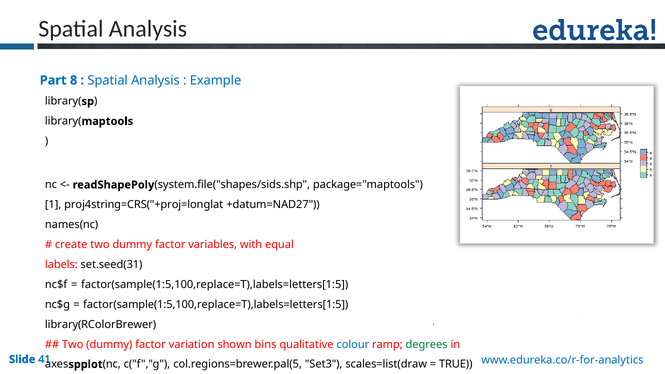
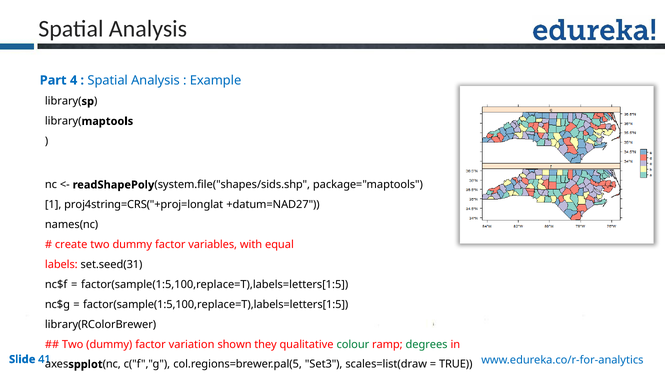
8: 8 -> 4
bins: bins -> they
colour colour: blue -> green
